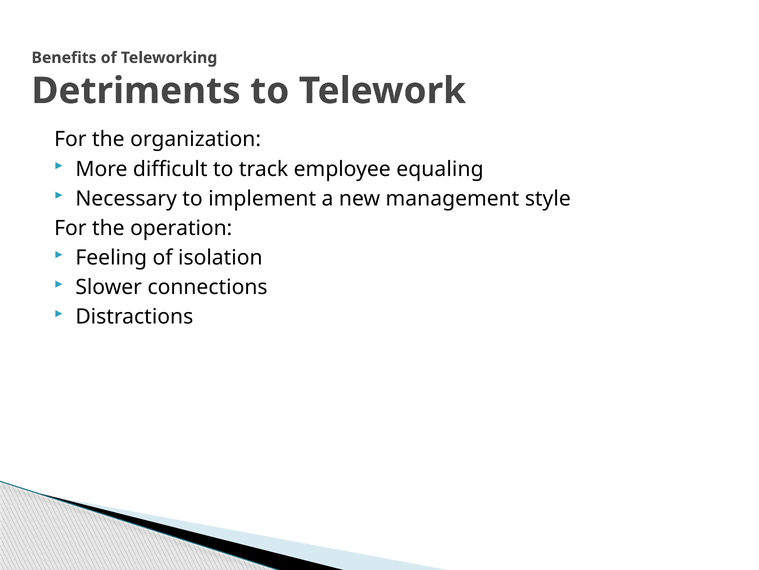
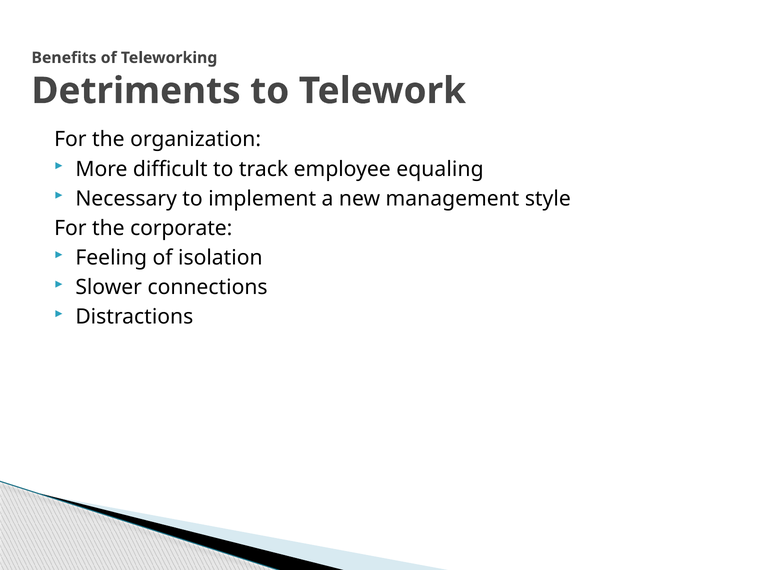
operation: operation -> corporate
